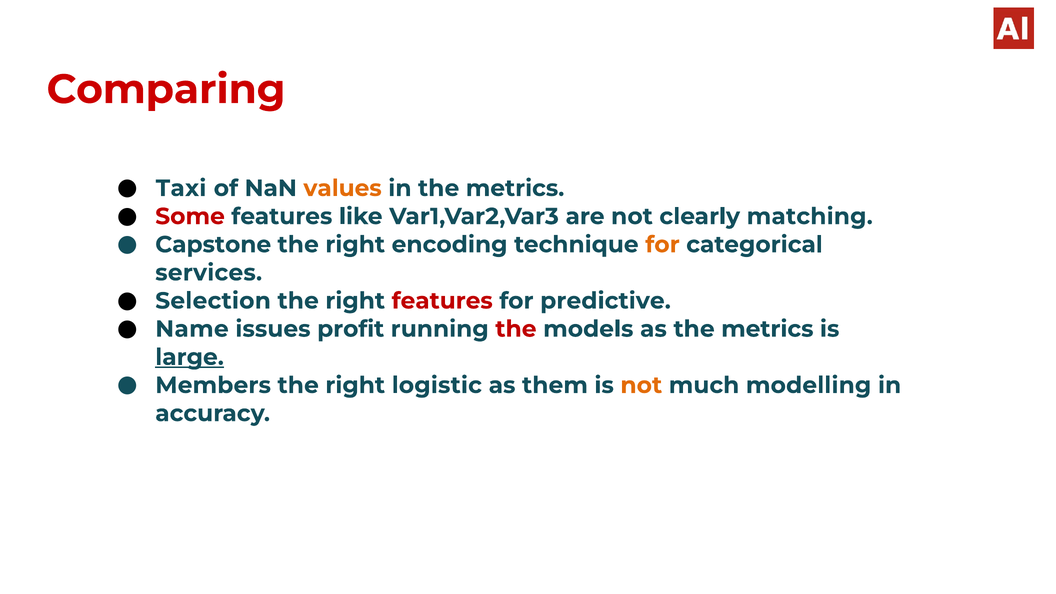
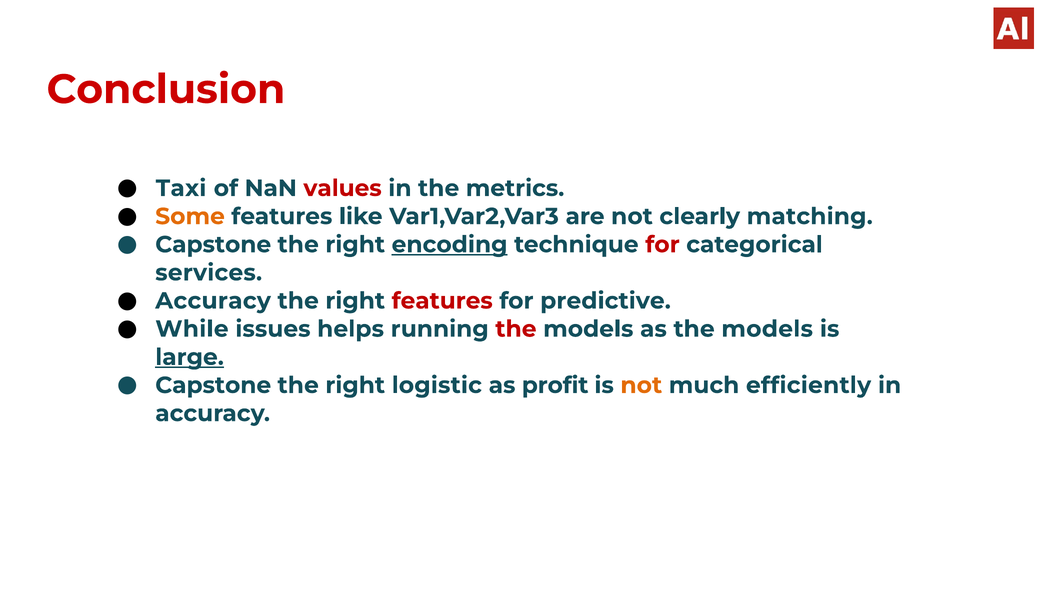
Comparing: Comparing -> Conclusion
values colour: orange -> red
Some colour: red -> orange
encoding underline: none -> present
for at (662, 245) colour: orange -> red
Selection at (213, 301): Selection -> Accuracy
Name: Name -> While
profit: profit -> helps
as the metrics: metrics -> models
Members at (213, 385): Members -> Capstone
them: them -> profit
modelling: modelling -> efficiently
